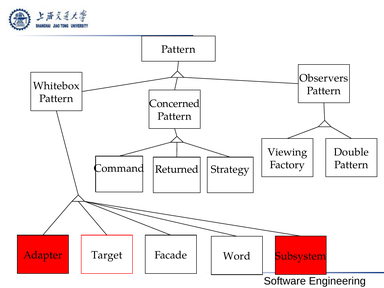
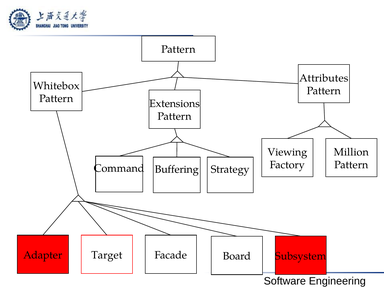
Observers: Observers -> Attributes
Concerned: Concerned -> Extensions
Double: Double -> Million
Returned: Returned -> Buffering
Word: Word -> Board
